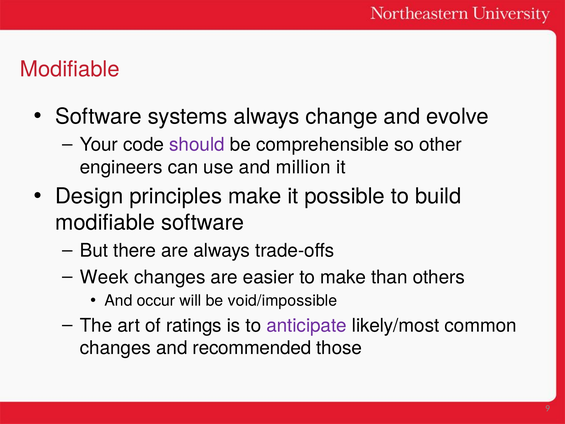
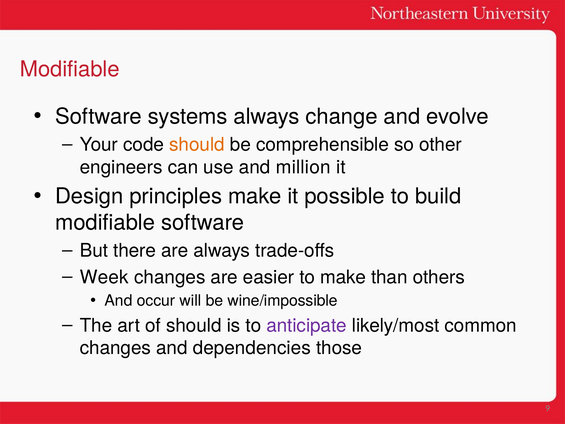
should at (197, 144) colour: purple -> orange
void/impossible: void/impossible -> wine/impossible
of ratings: ratings -> should
recommended: recommended -> dependencies
